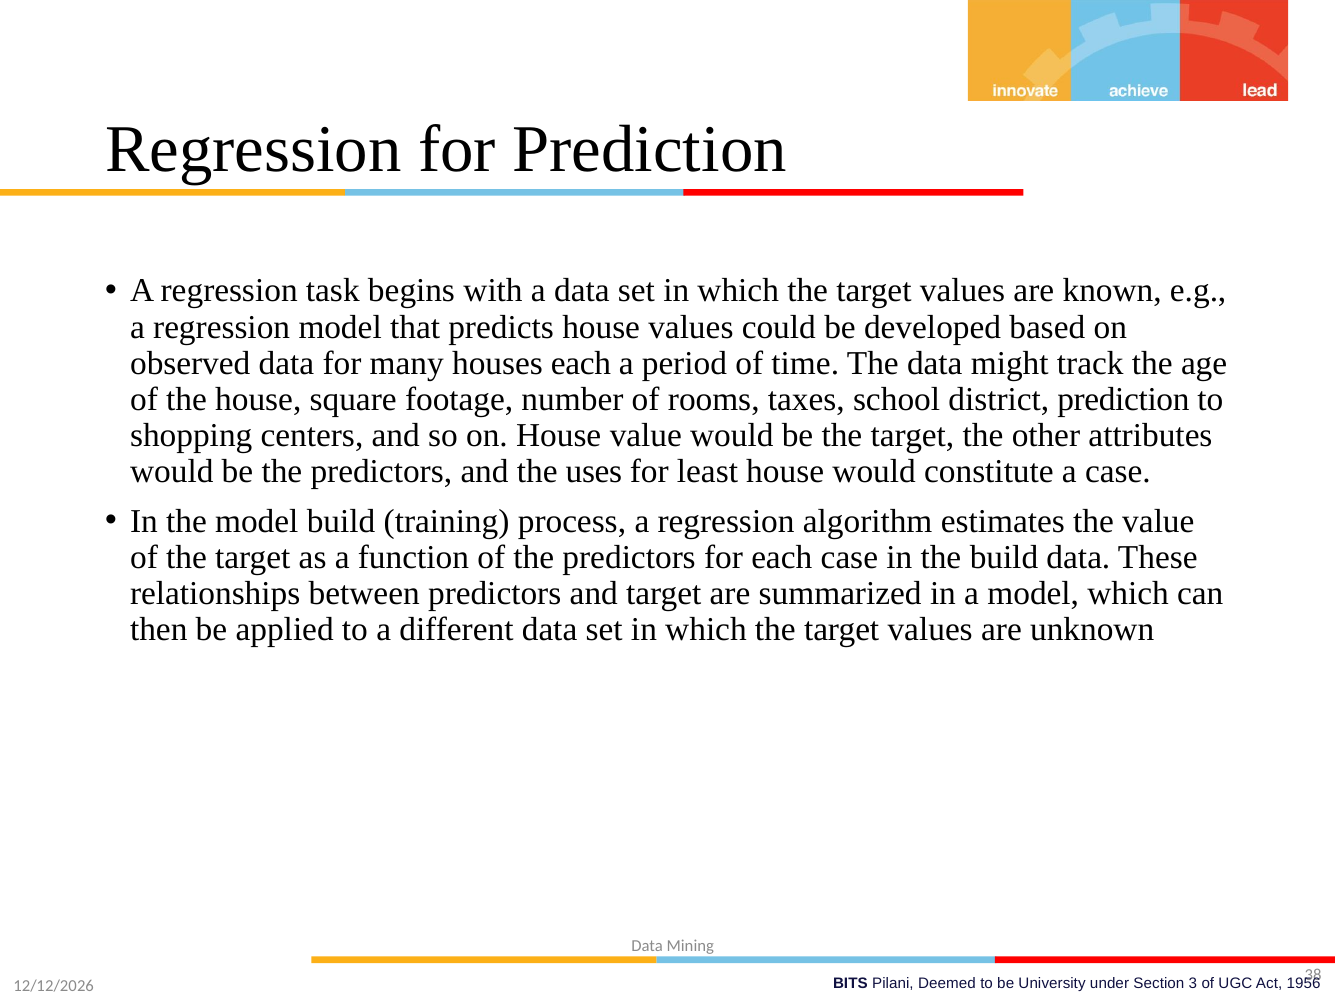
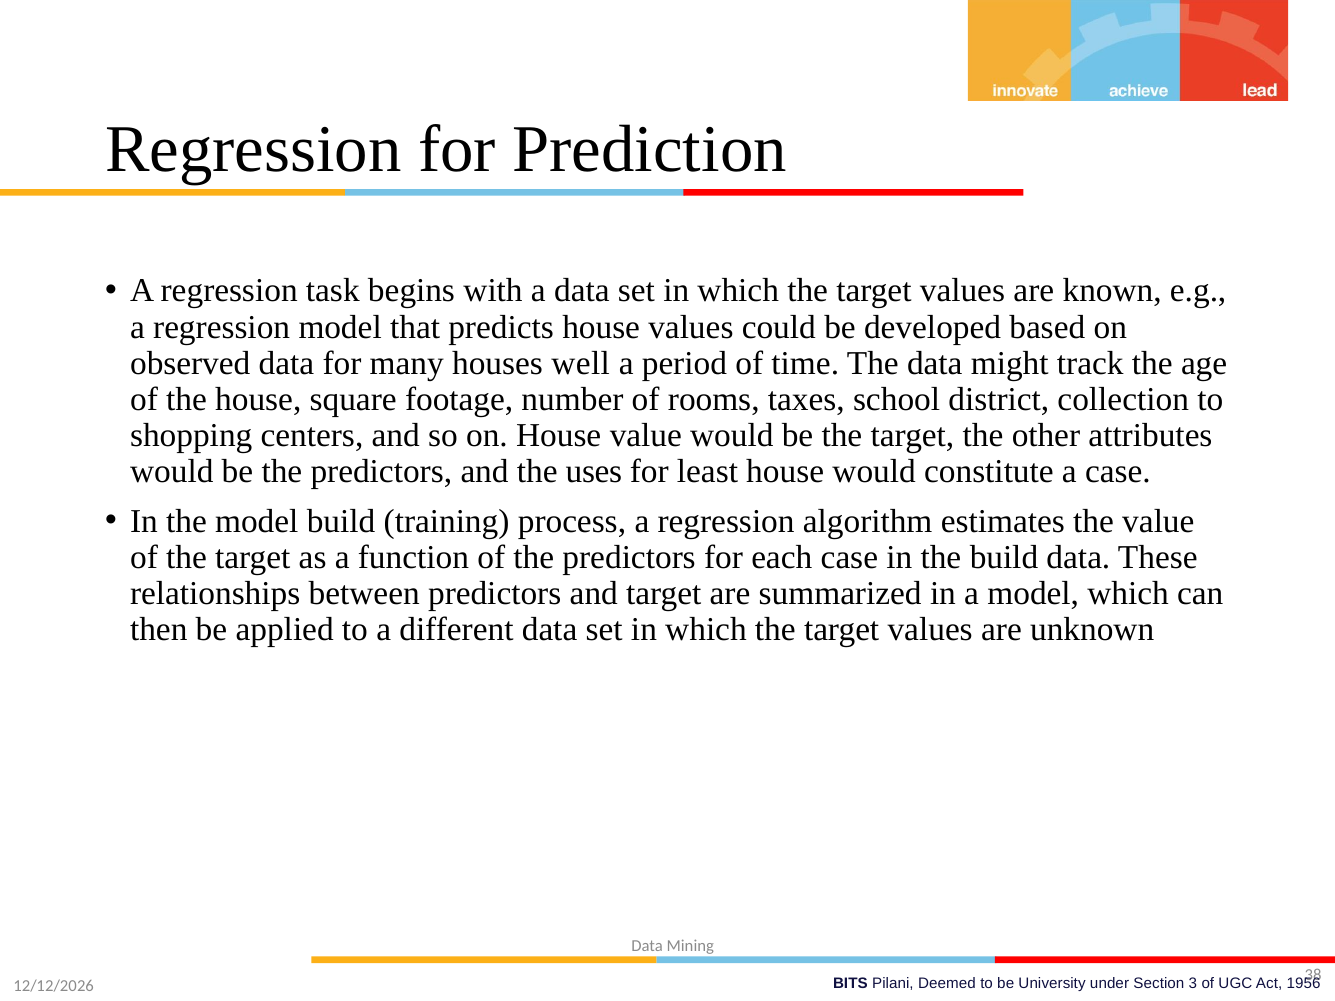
houses each: each -> well
district prediction: prediction -> collection
